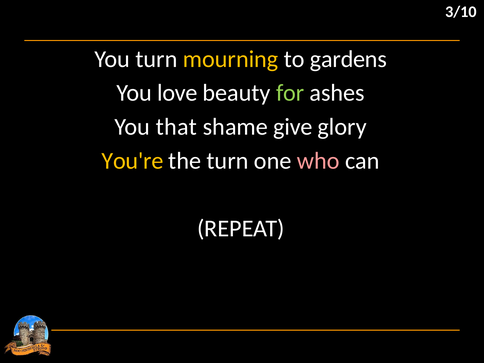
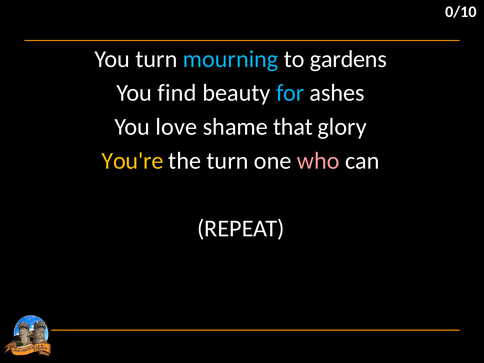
3/10: 3/10 -> 0/10
mourning colour: yellow -> light blue
love: love -> find
for colour: light green -> light blue
that: that -> love
give: give -> that
